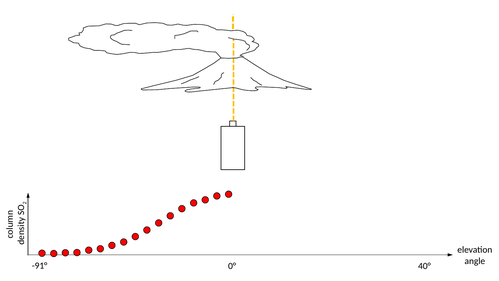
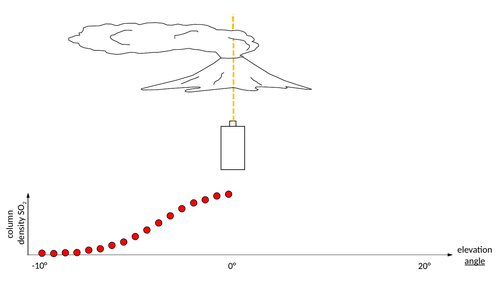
angle underline: none -> present
-91°: -91° -> -10°
40°: 40° -> 20°
